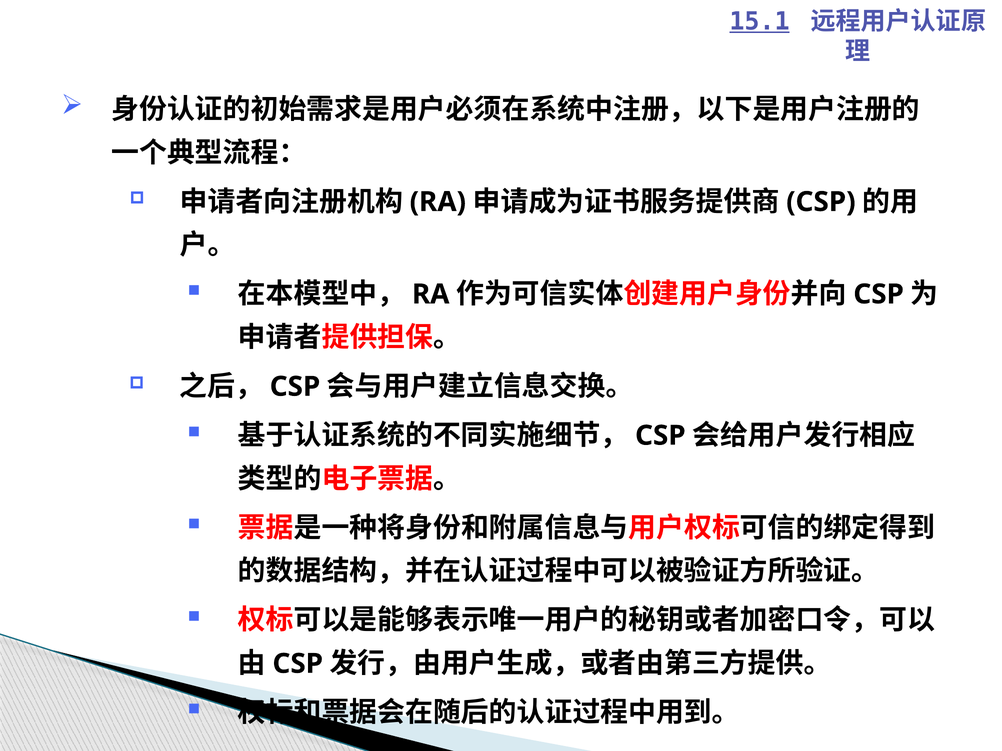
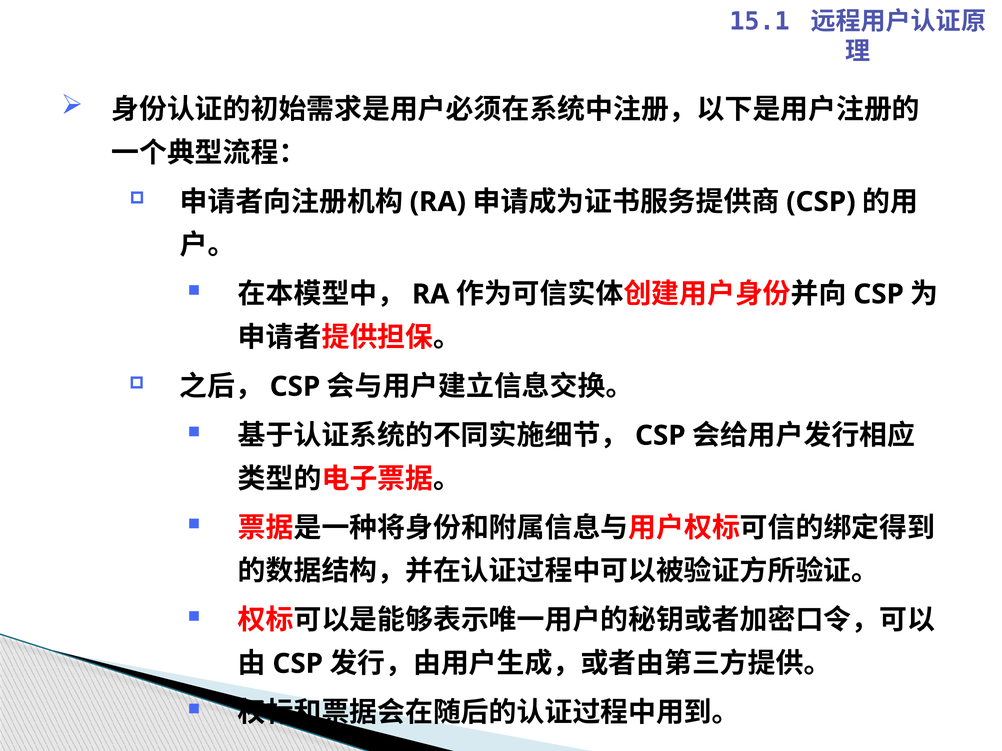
15.1 underline: present -> none
